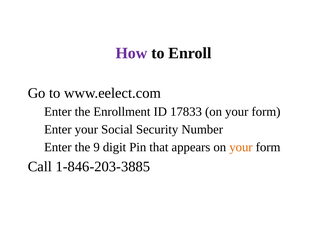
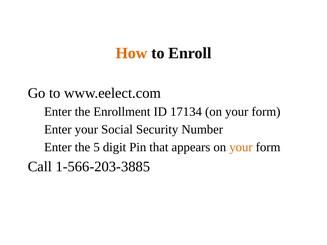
How colour: purple -> orange
17833: 17833 -> 17134
9: 9 -> 5
1-846-203-3885: 1-846-203-3885 -> 1-566-203-3885
